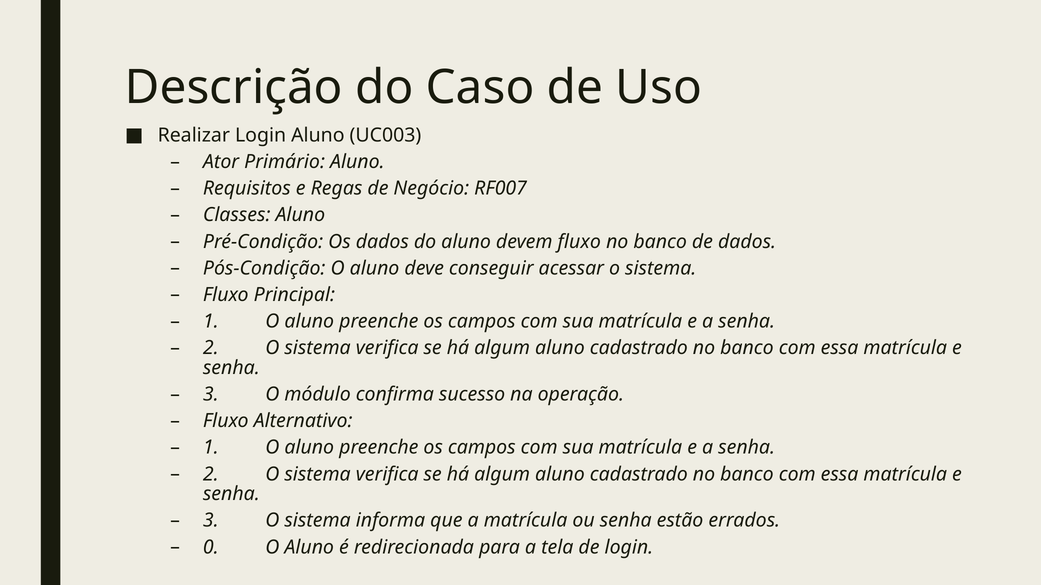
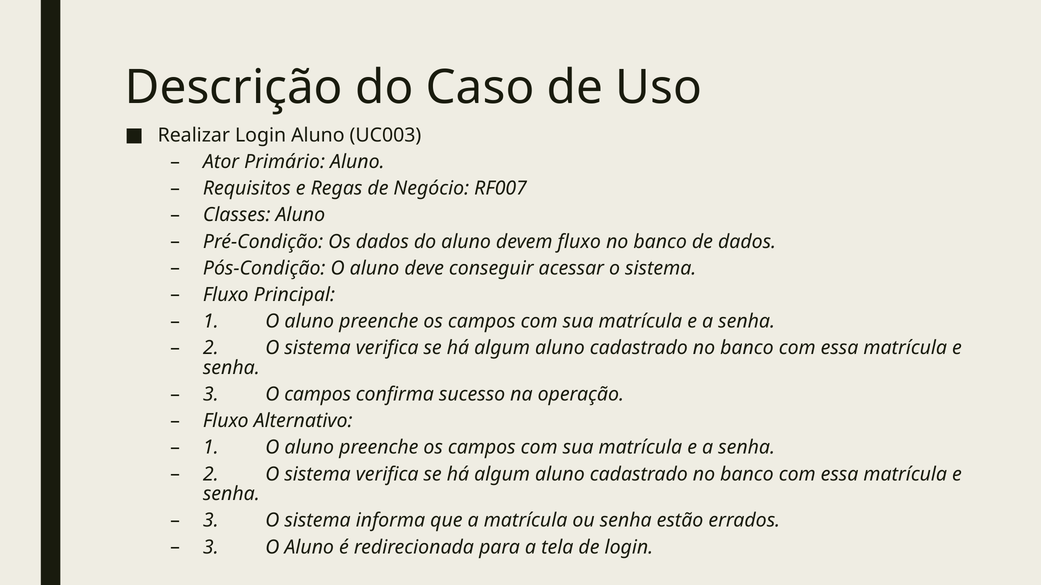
O módulo: módulo -> campos
0 at (211, 548): 0 -> 3
